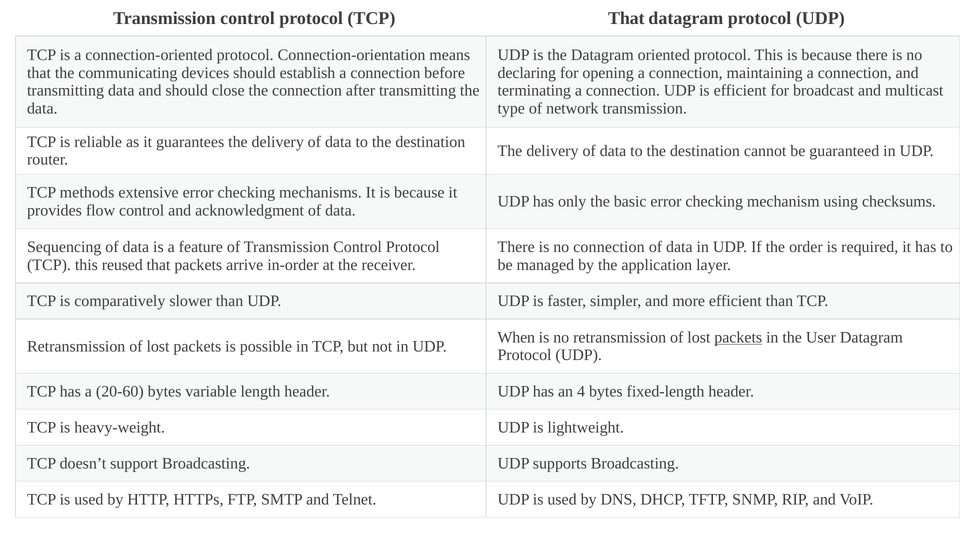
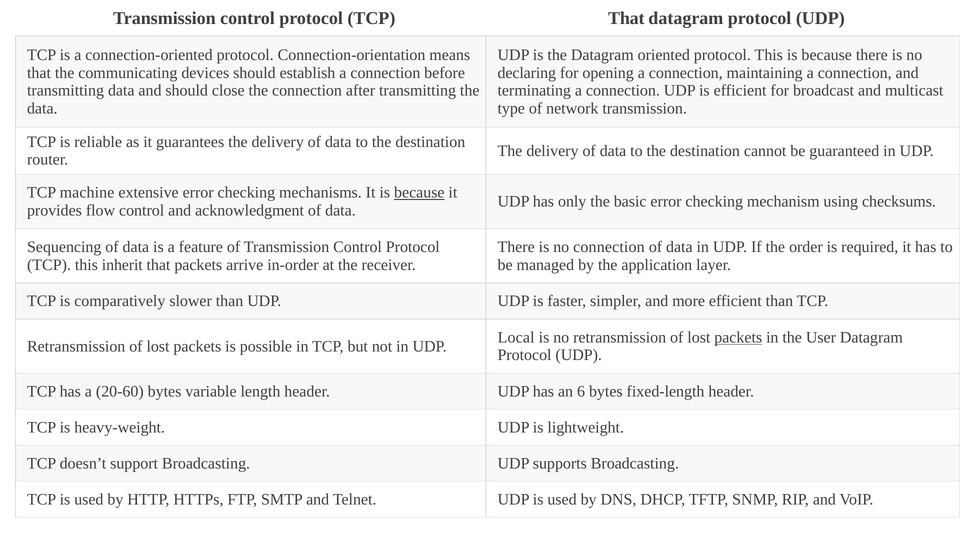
methods: methods -> machine
because at (419, 193) underline: none -> present
reused: reused -> inherit
When: When -> Local
4: 4 -> 6
